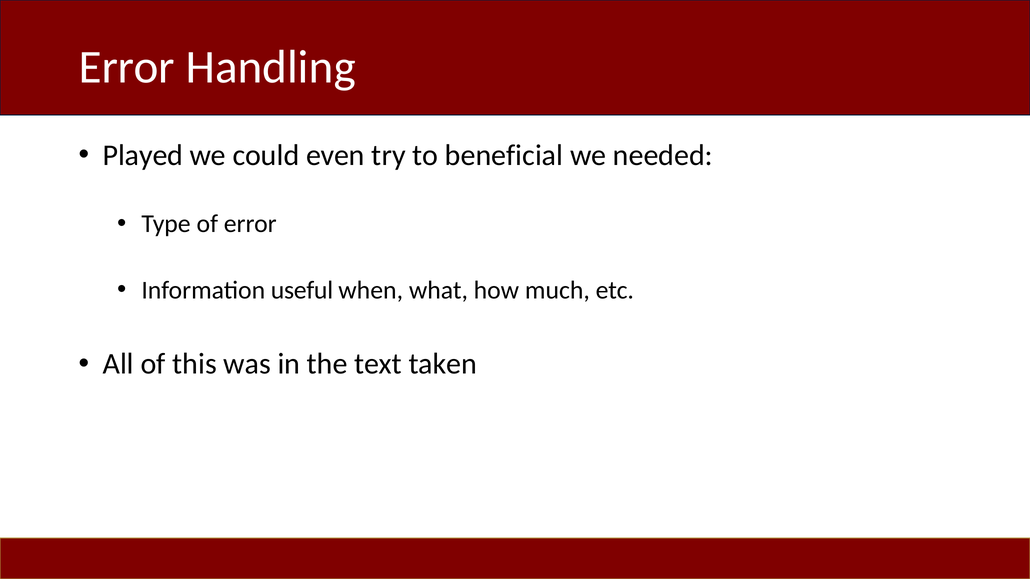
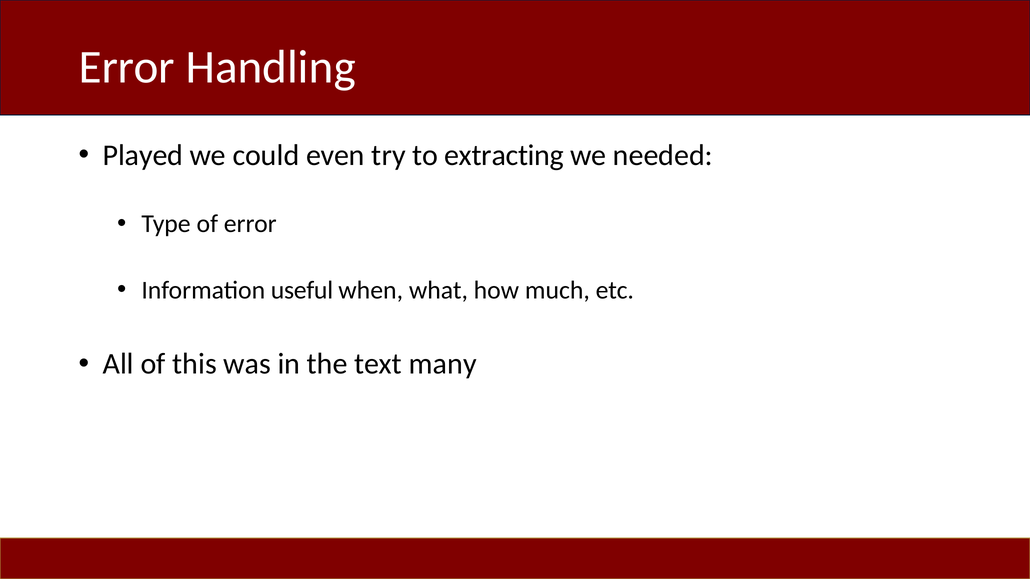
beneficial: beneficial -> extracting
taken: taken -> many
